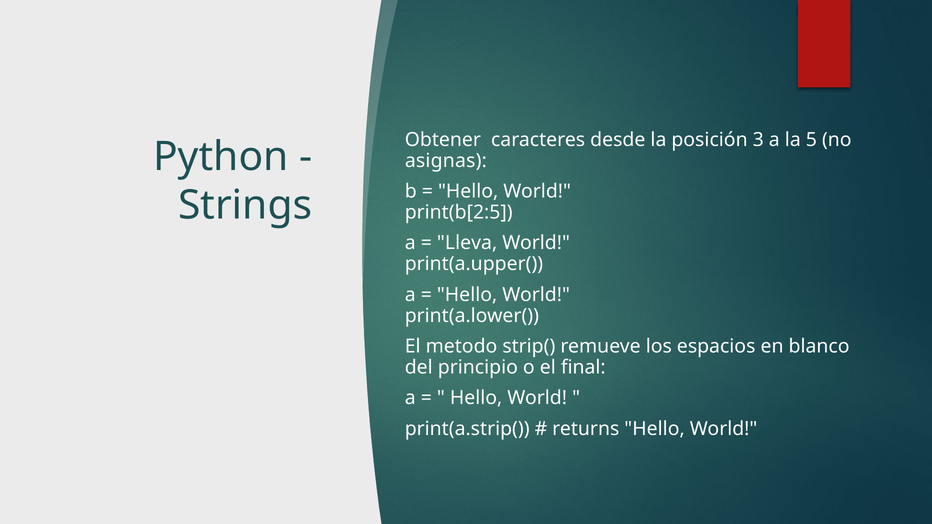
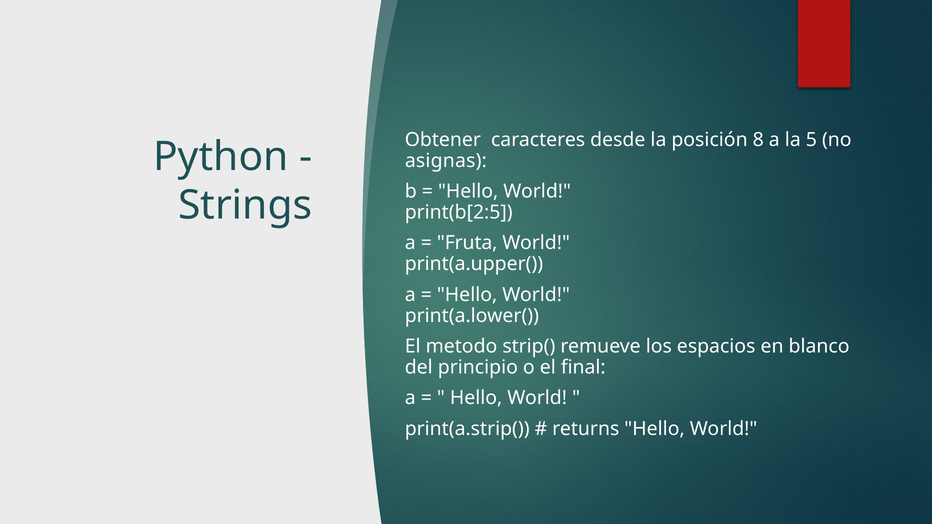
3: 3 -> 8
Lleva: Lleva -> Fruta
